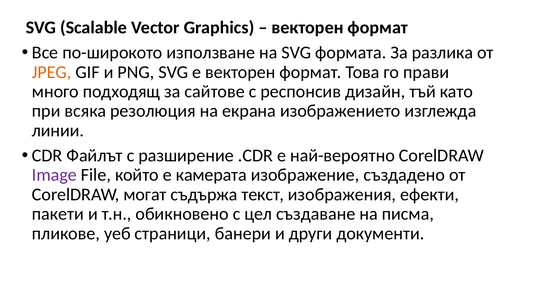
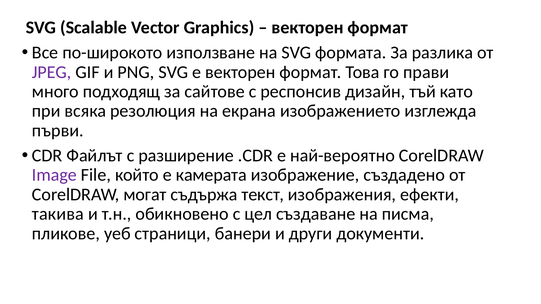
JPEG colour: orange -> purple
линии: линии -> първи
пакети: пакети -> такива
